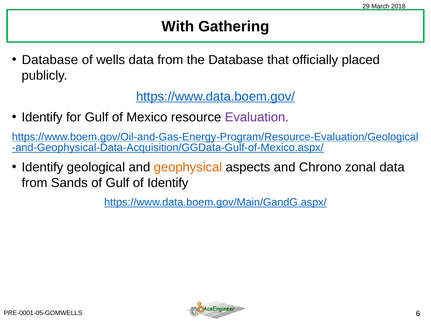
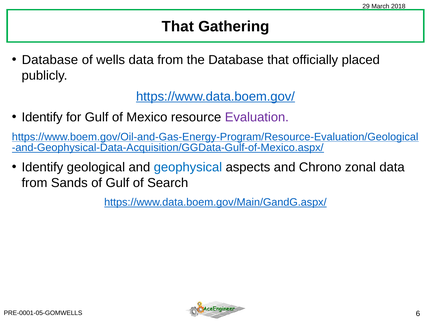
With at (178, 27): With -> That
geophysical colour: orange -> blue
of Identify: Identify -> Search
